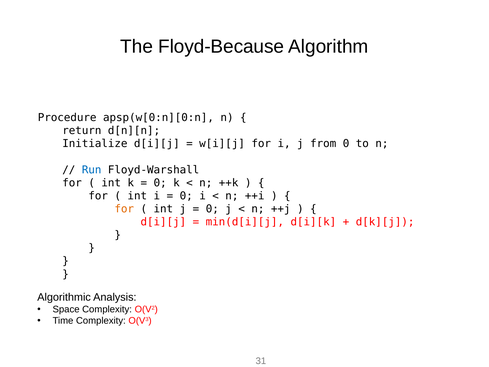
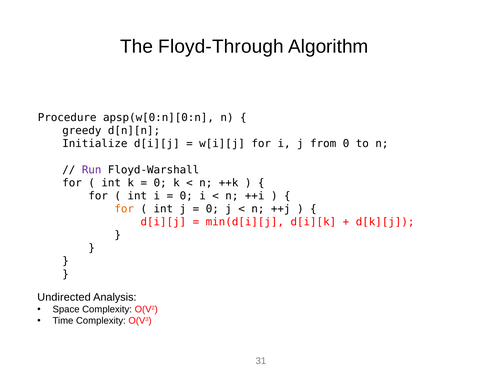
Floyd-Because: Floyd-Because -> Floyd-Through
return: return -> greedy
Run colour: blue -> purple
Algorithmic: Algorithmic -> Undirected
